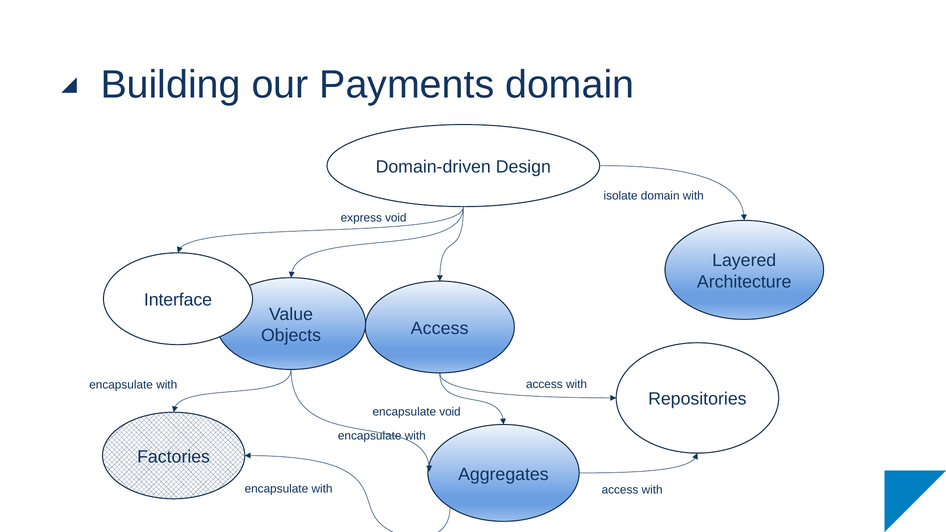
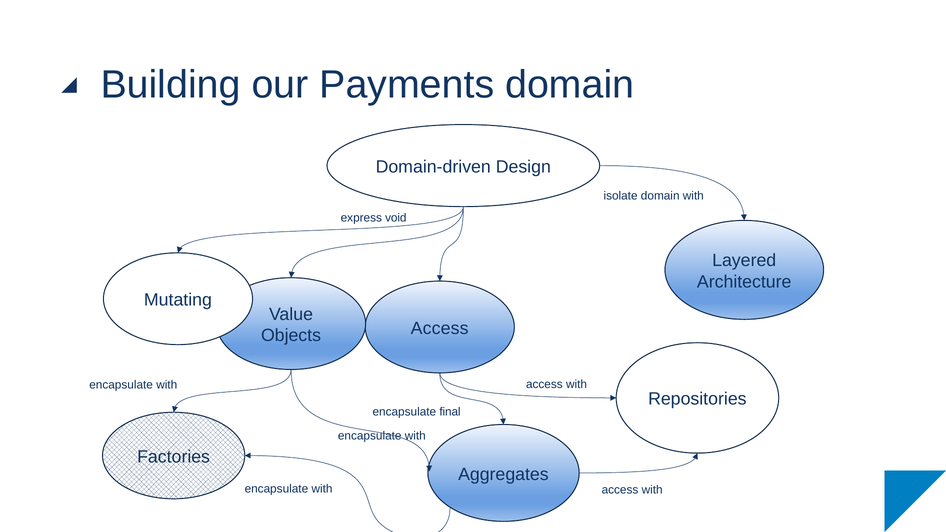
Interface: Interface -> Mutating
encapsulate void: void -> final
